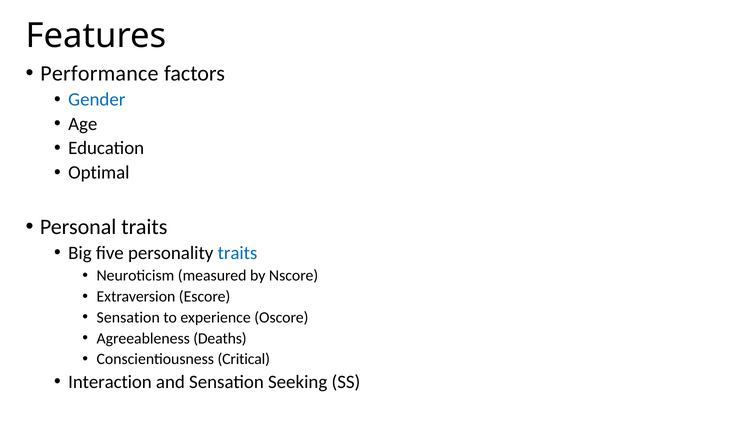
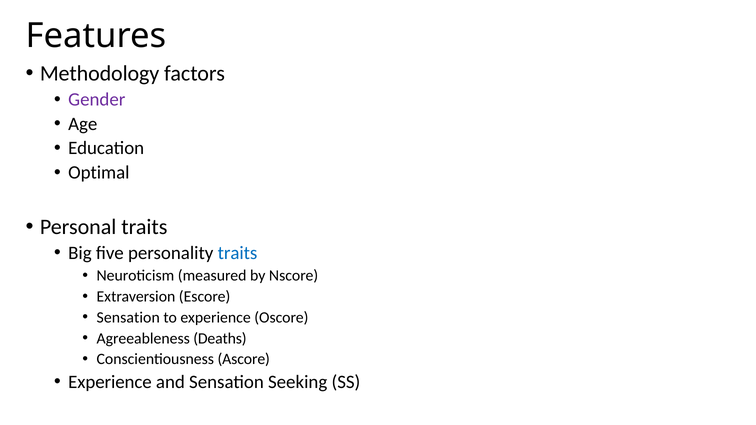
Performance: Performance -> Methodology
Gender colour: blue -> purple
Critical: Critical -> Ascore
Interaction at (110, 382): Interaction -> Experience
